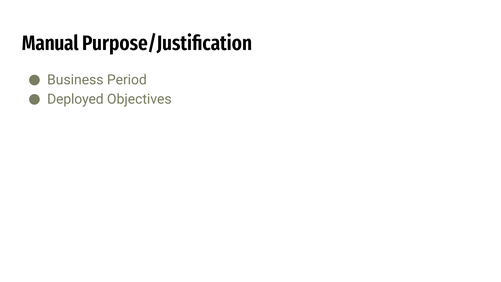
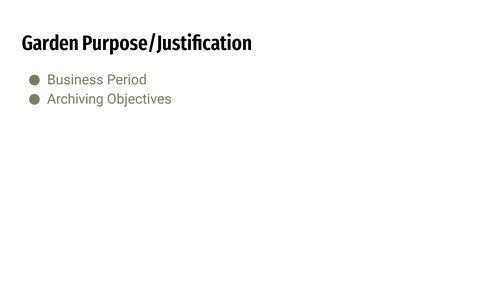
Manual: Manual -> Garden
Deployed: Deployed -> Archiving
